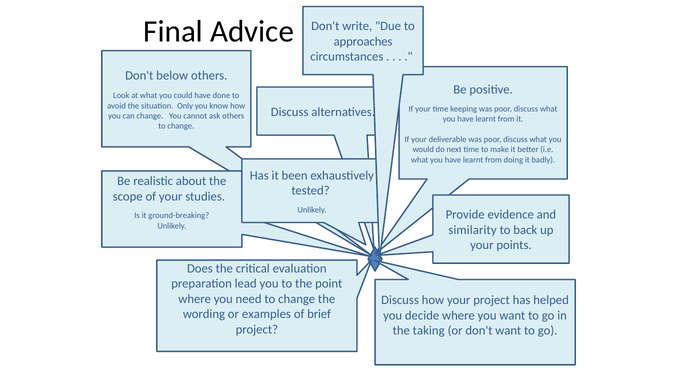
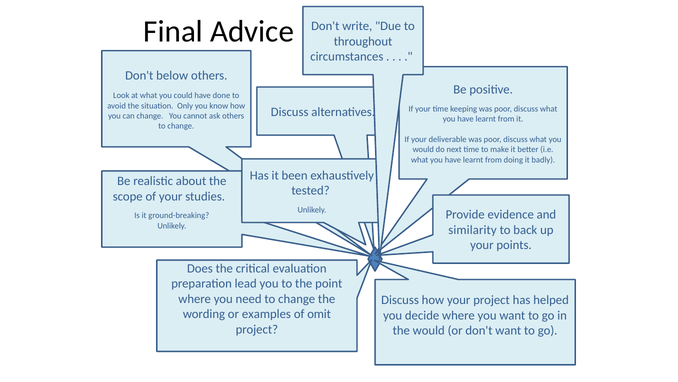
approaches: approaches -> throughout
brief: brief -> omit
the taking: taking -> would
